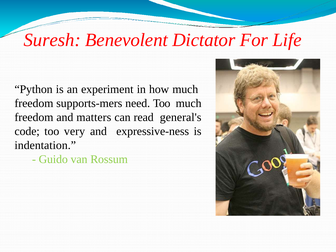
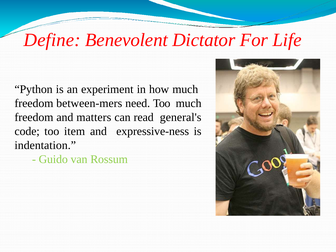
Suresh: Suresh -> Define
supports-mers: supports-mers -> between-mers
very: very -> item
